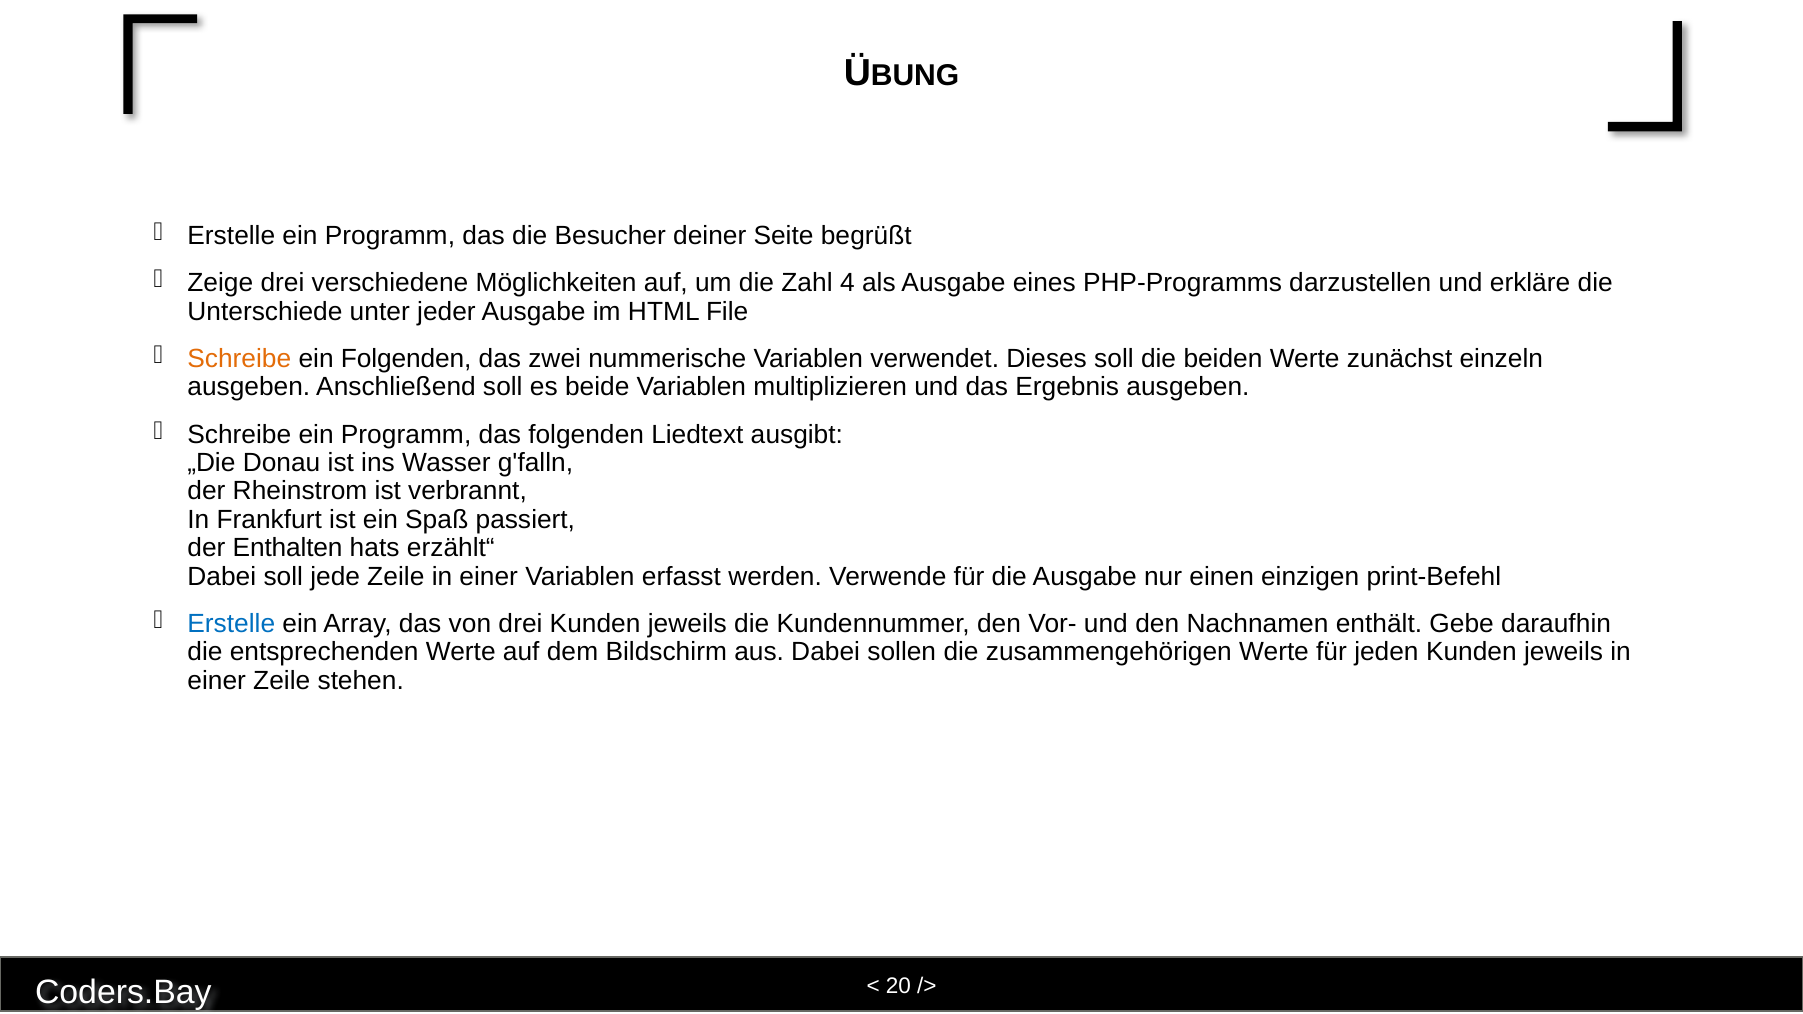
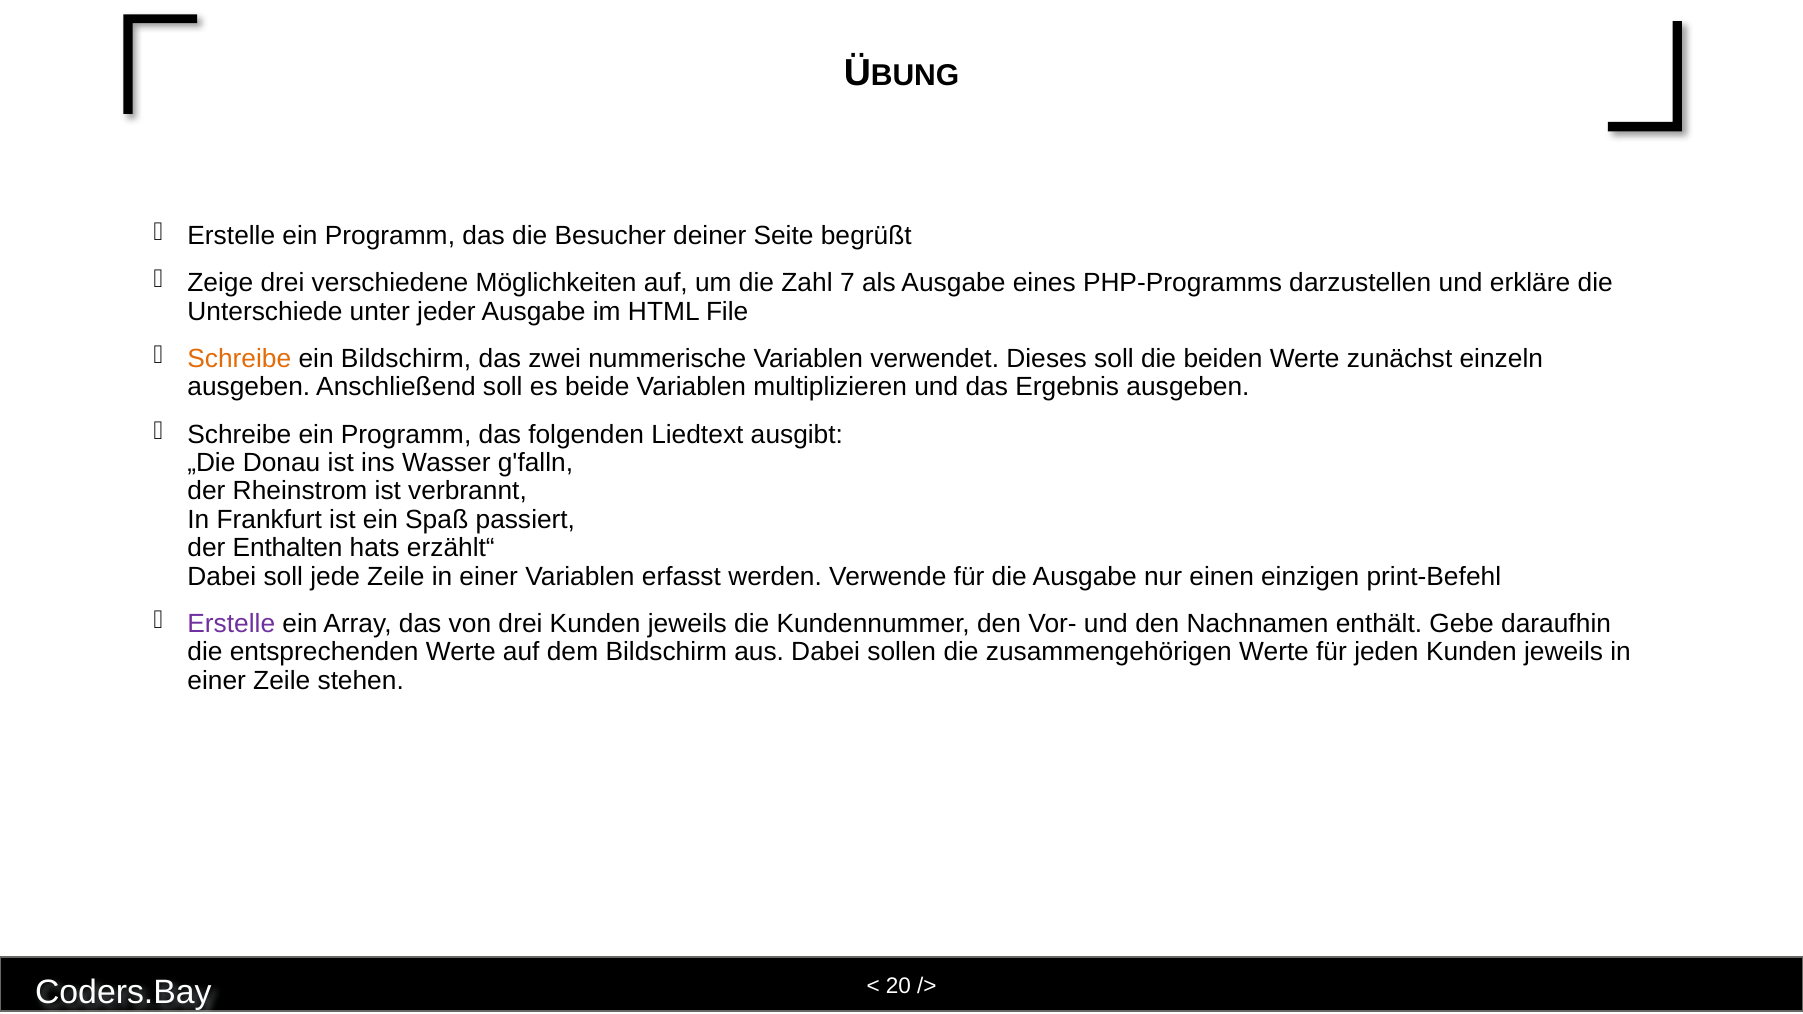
4: 4 -> 7
ein Folgenden: Folgenden -> Bildschirm
Erstelle at (231, 624) colour: blue -> purple
